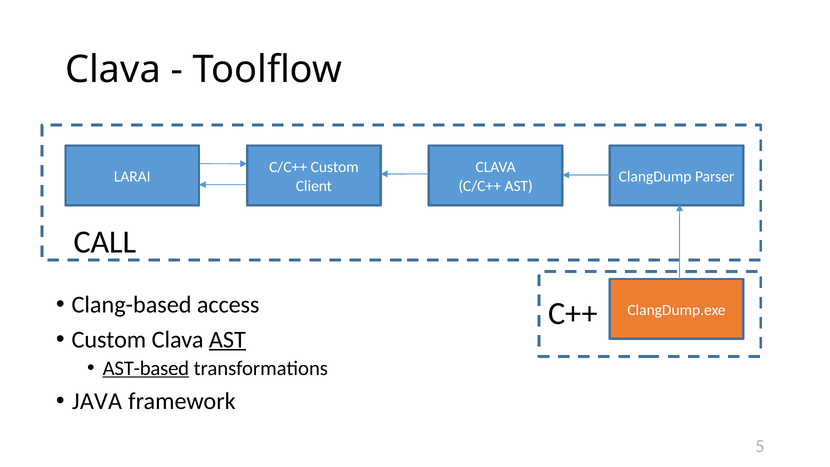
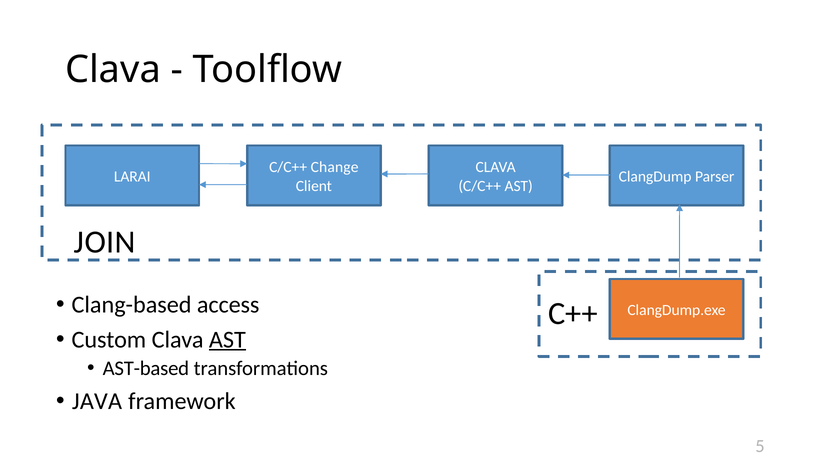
C/C++ Custom: Custom -> Change
CALL: CALL -> JOIN
AST-based underline: present -> none
